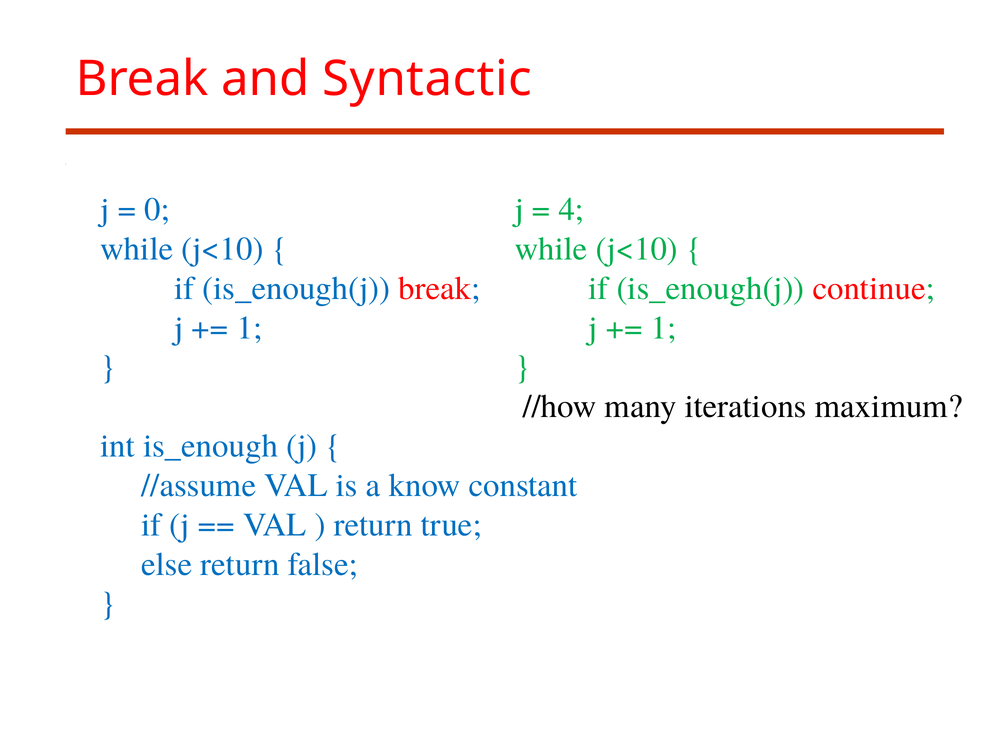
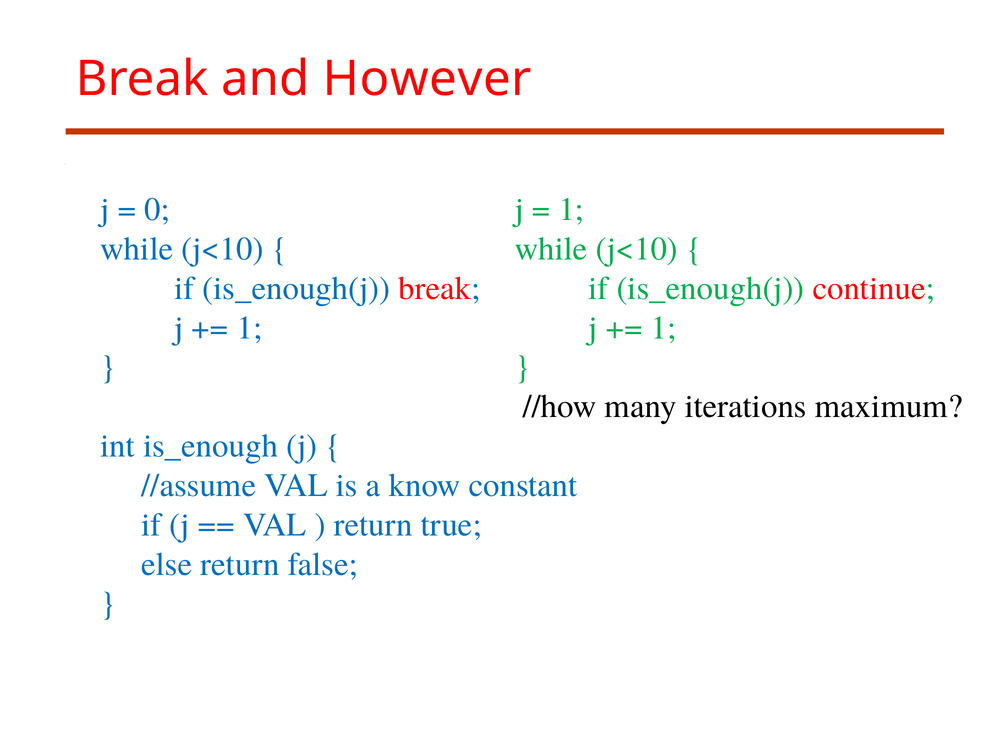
Syntactic: Syntactic -> However
4 at (571, 209): 4 -> 1
